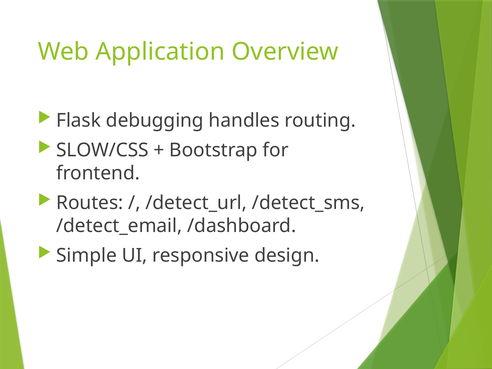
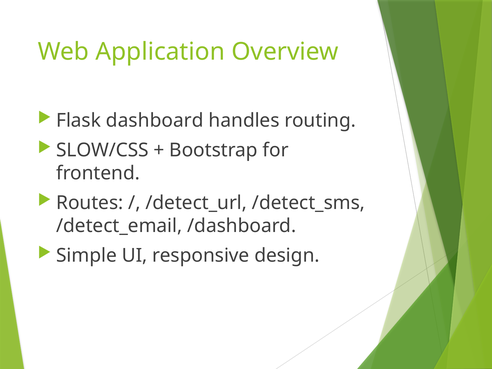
debugging: debugging -> dashboard
